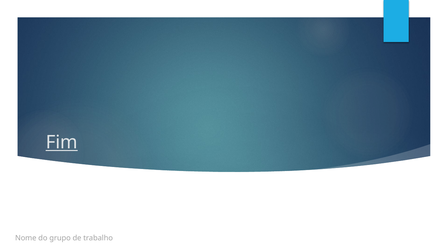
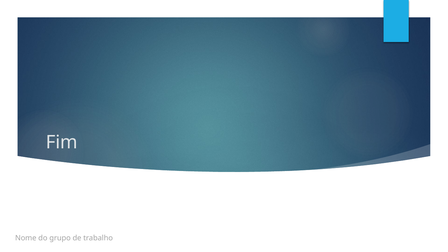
Fim underline: present -> none
